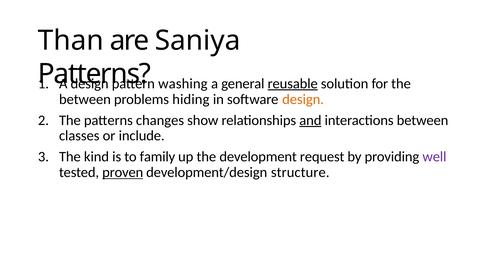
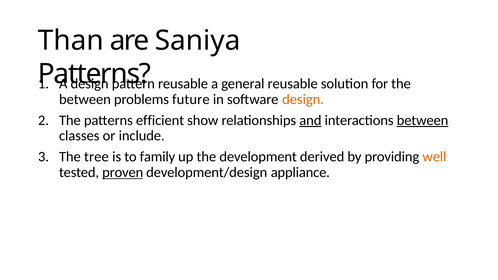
washing at (183, 84): washing -> reusable
reusable at (293, 84) underline: present -> none
hiding: hiding -> future
changes: changes -> efficient
between at (423, 120) underline: none -> present
kind: kind -> tree
request: request -> derived
well colour: purple -> orange
structure: structure -> appliance
